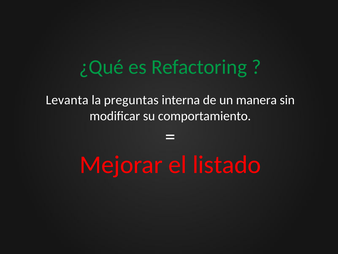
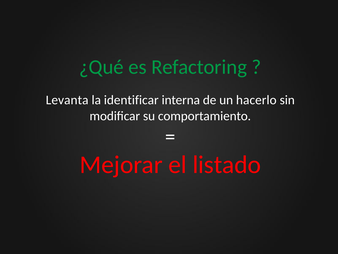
preguntas: preguntas -> identificar
manera: manera -> hacerlo
